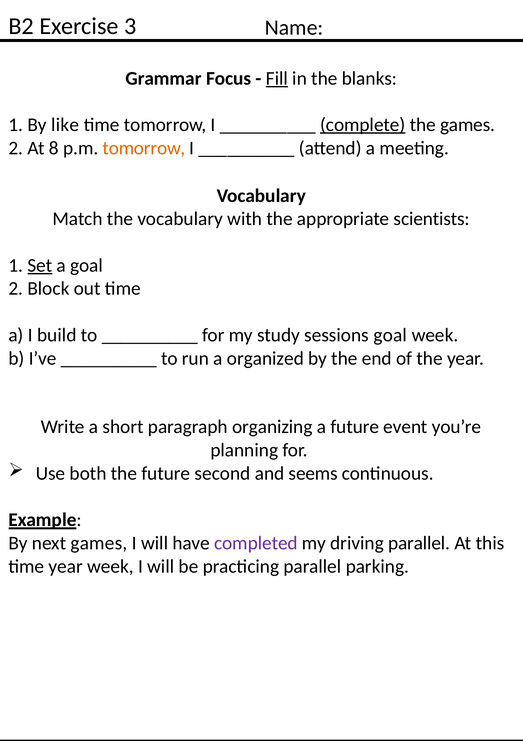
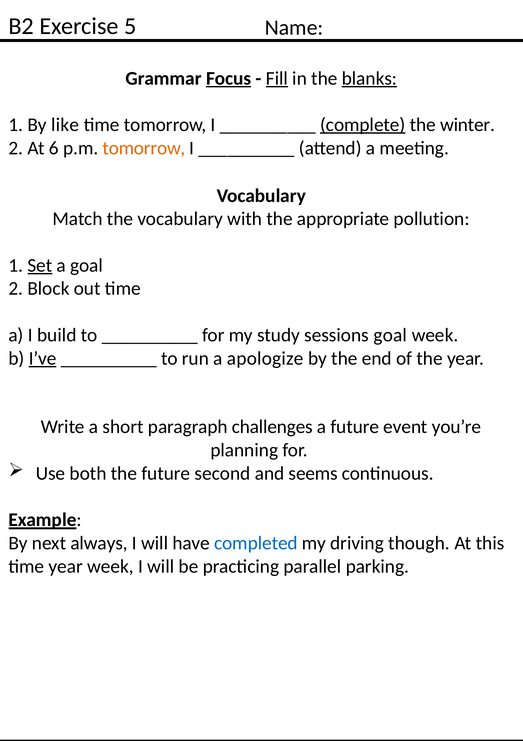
3: 3 -> 5
Focus underline: none -> present
blanks underline: none -> present
the games: games -> winter
8: 8 -> 6
scientists: scientists -> pollution
I’ve underline: none -> present
organized: organized -> apologize
organizing: organizing -> challenges
next games: games -> always
completed colour: purple -> blue
driving parallel: parallel -> though
